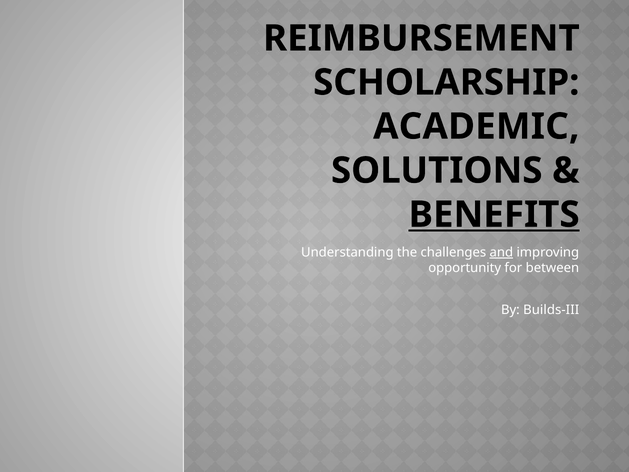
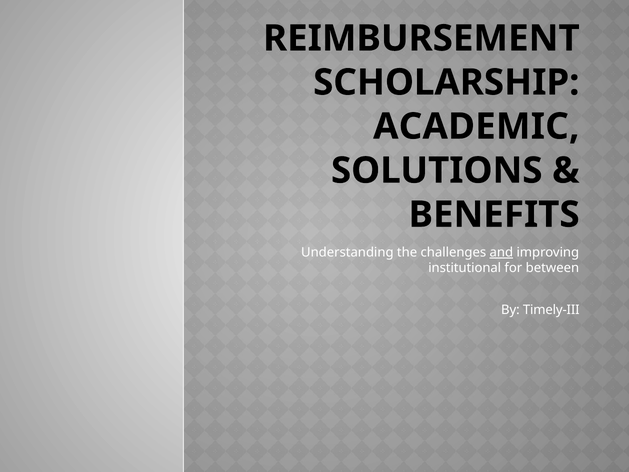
BENEFITS underline: present -> none
opportunity: opportunity -> institutional
Builds-III: Builds-III -> Timely-III
